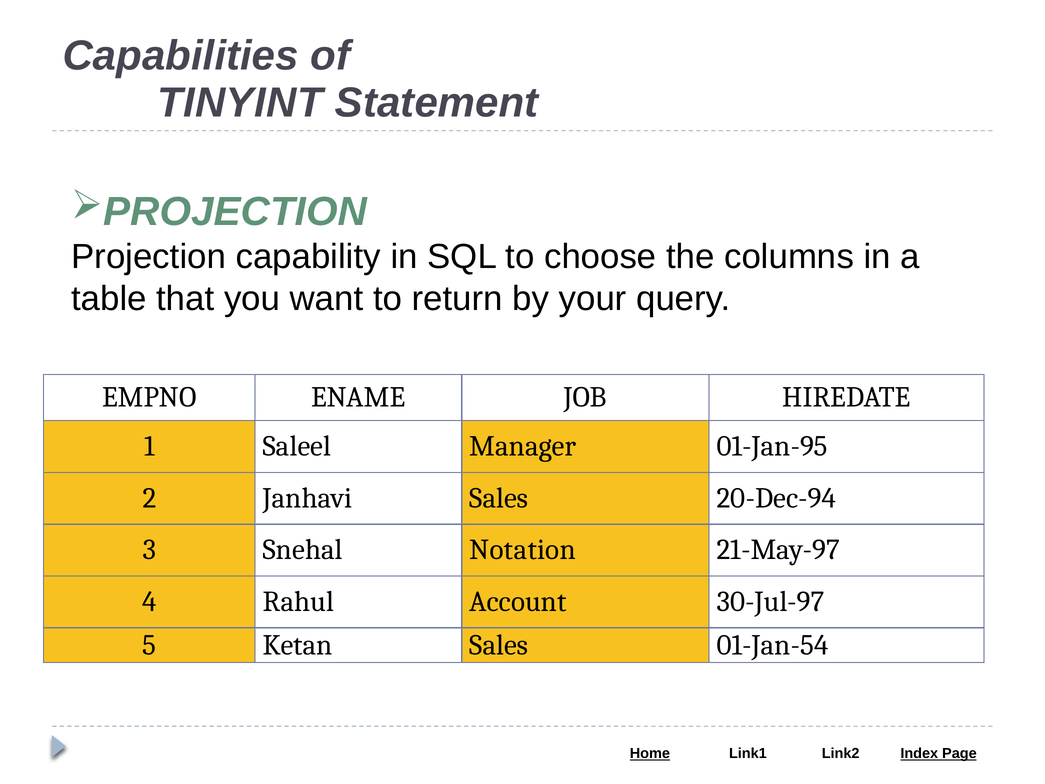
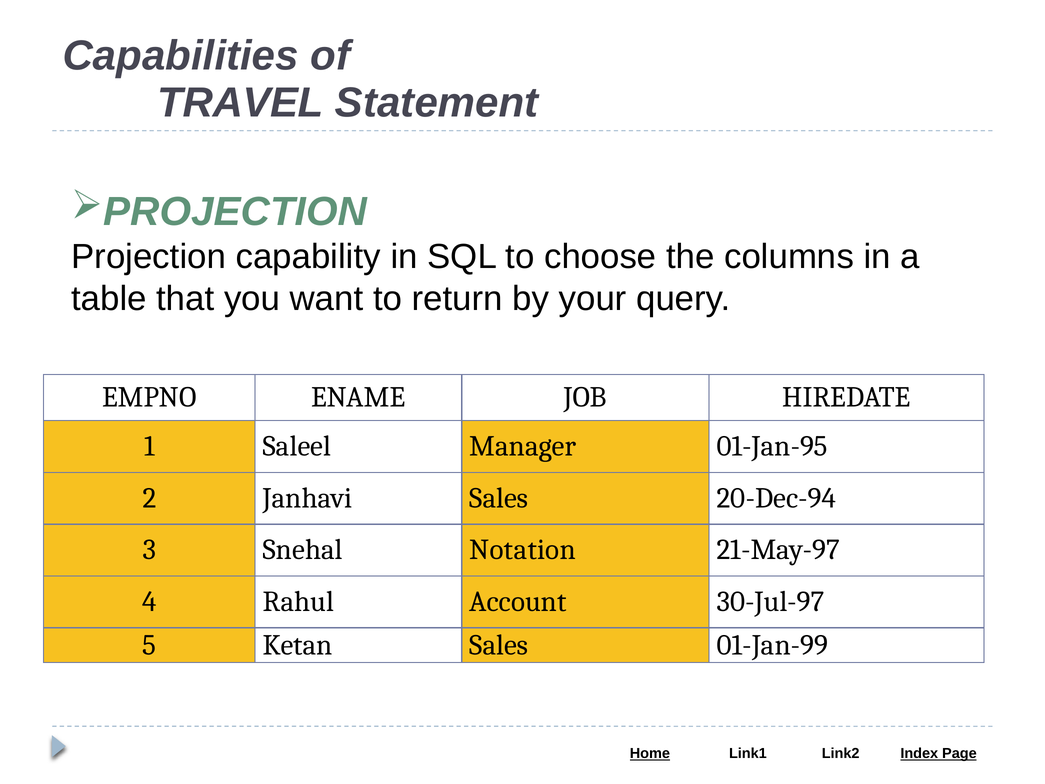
TINYINT: TINYINT -> TRAVEL
01-Jan-54: 01-Jan-54 -> 01-Jan-99
